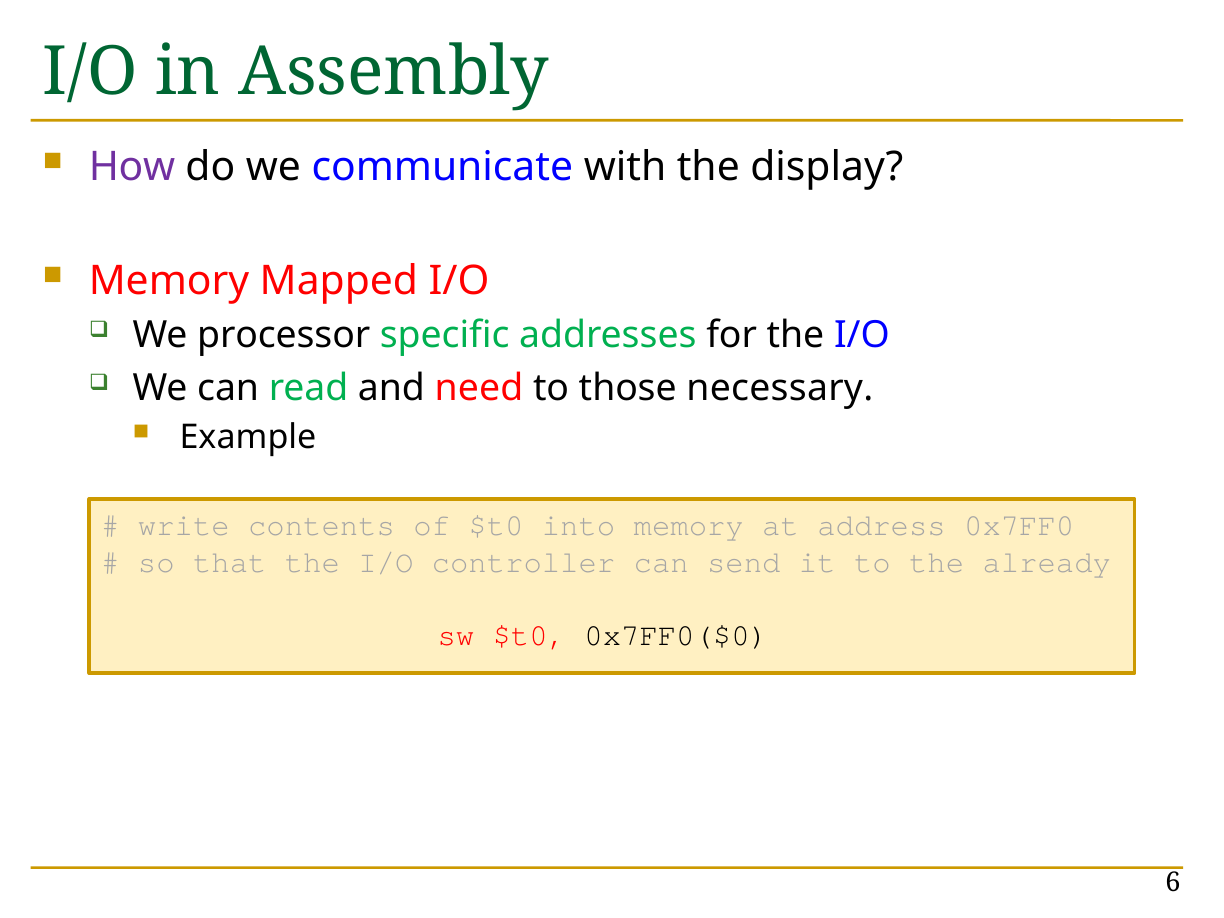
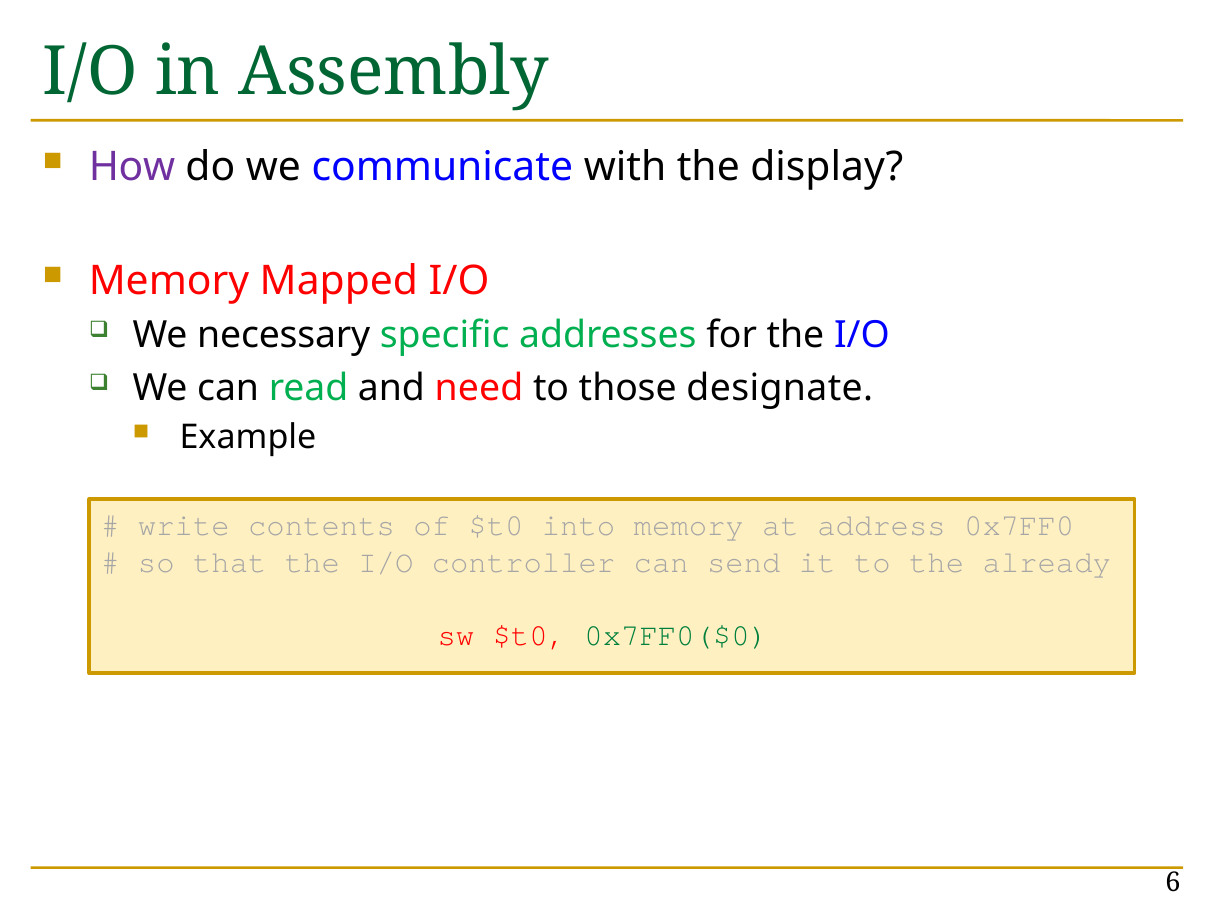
processor: processor -> necessary
necessary: necessary -> designate
0x7FF0($0 colour: black -> green
